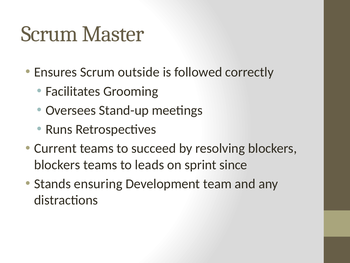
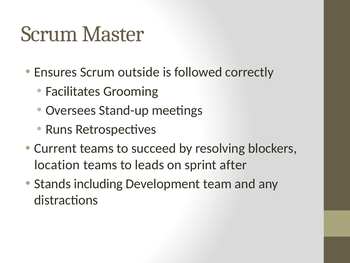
blockers at (57, 165): blockers -> location
since: since -> after
ensuring: ensuring -> including
